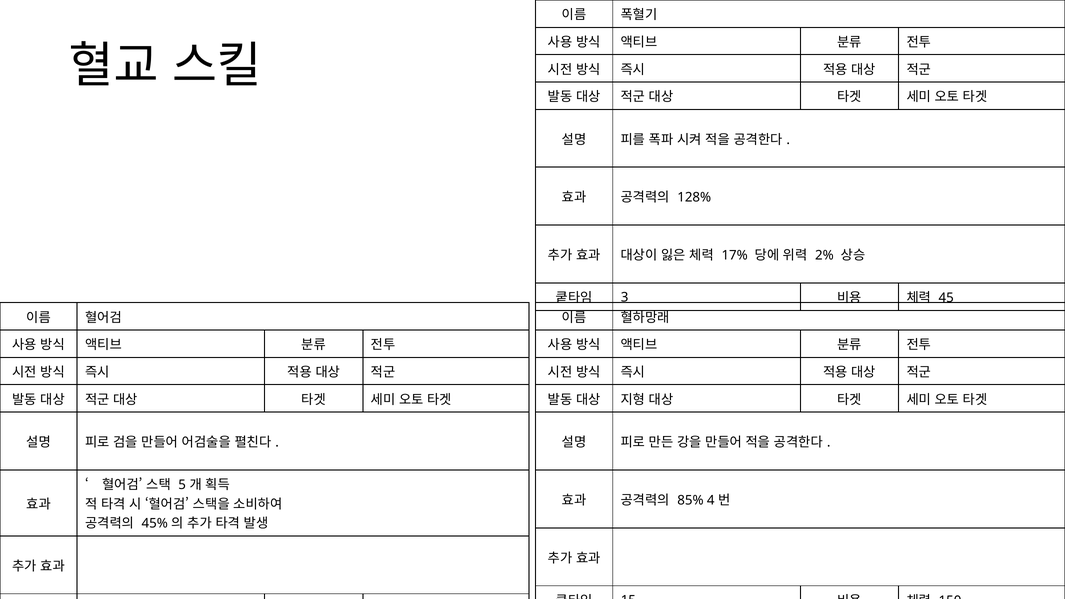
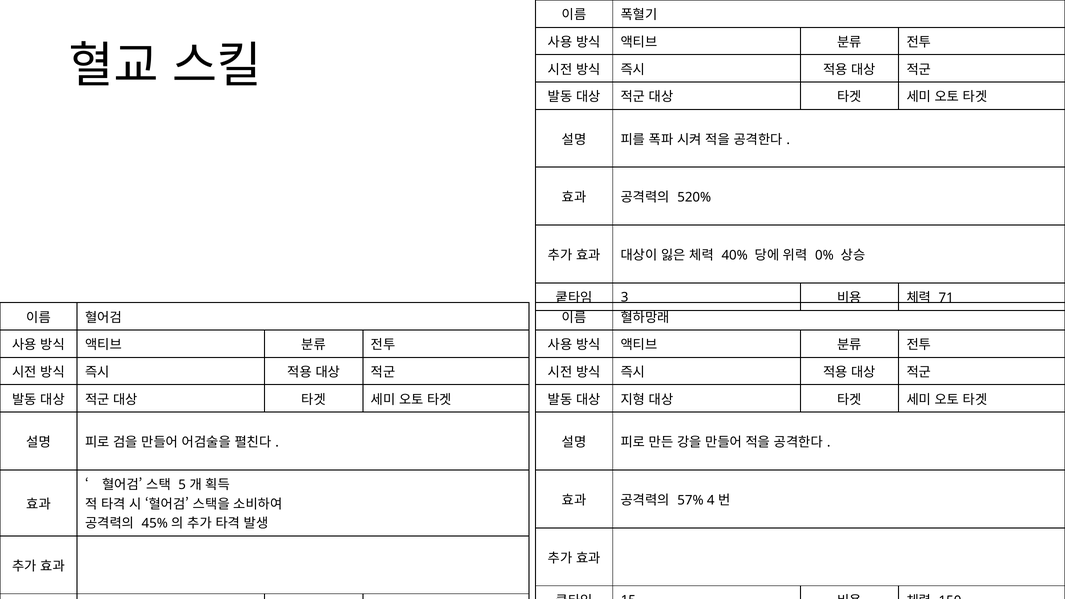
128%: 128% -> 520%
17%: 17% -> 40%
2%: 2% -> 0%
45: 45 -> 71
85%: 85% -> 57%
